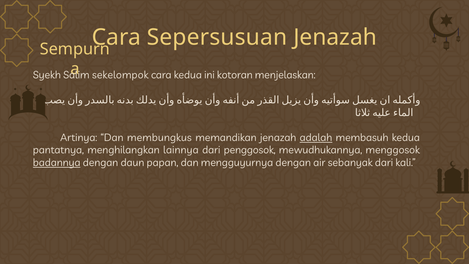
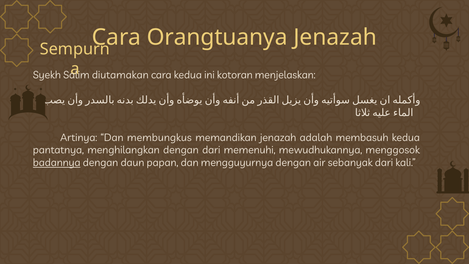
Sepersusuan: Sepersusuan -> Orangtuanya
sekelompok: sekelompok -> diutamakan
adalah underline: present -> none
menghilangkan lainnya: lainnya -> dengan
penggosok: penggosok -> memenuhi
